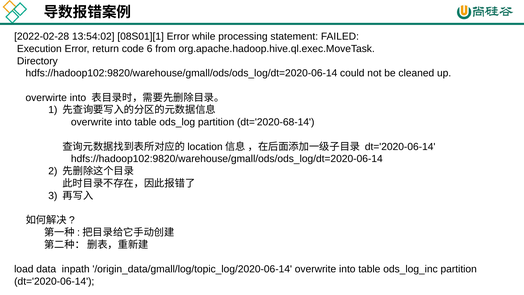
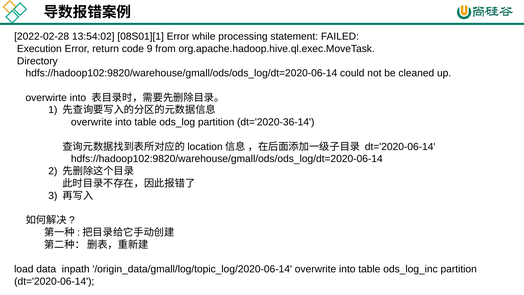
6: 6 -> 9
dt='2020-68-14: dt='2020-68-14 -> dt='2020-36-14
